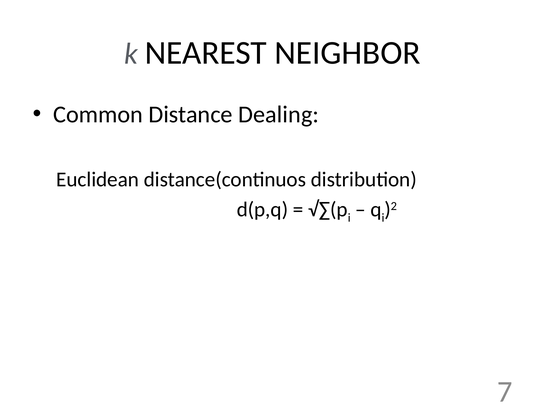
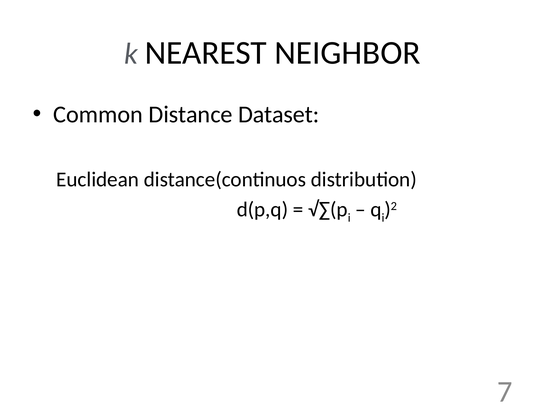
Dealing: Dealing -> Dataset
